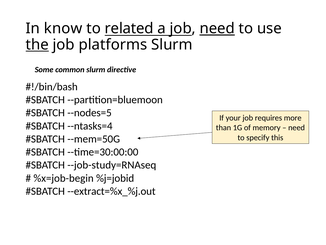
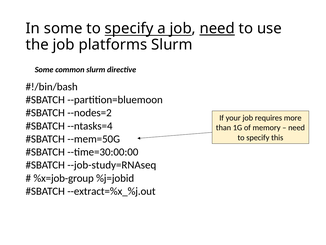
In know: know -> some
related at (129, 28): related -> specify
the underline: present -> none
--nodes=5: --nodes=5 -> --nodes=2
%x=job-begin: %x=job-begin -> %x=job-group
